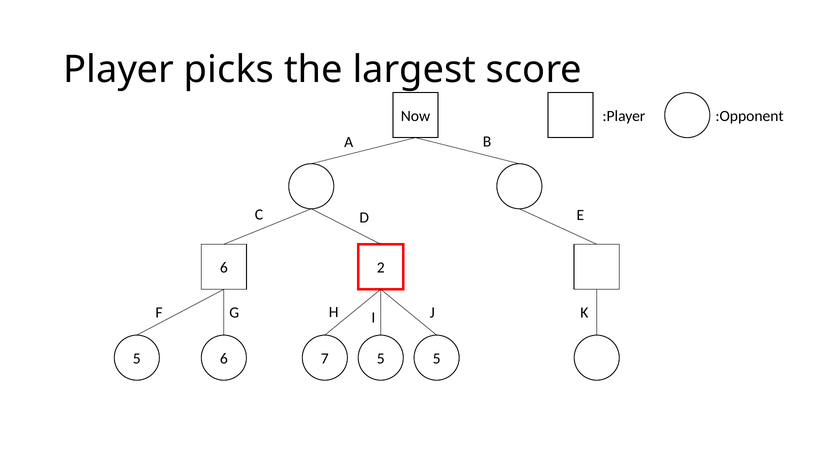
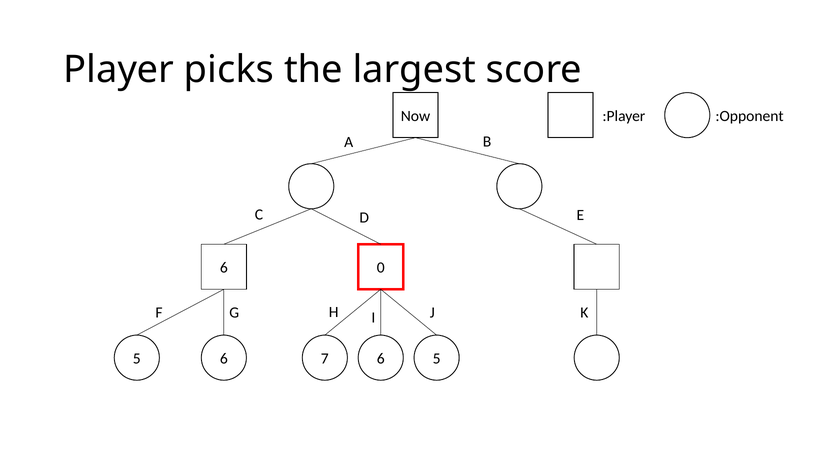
2: 2 -> 0
7 5: 5 -> 6
